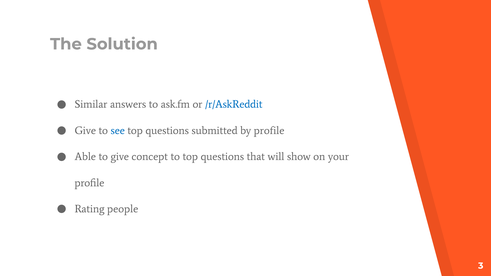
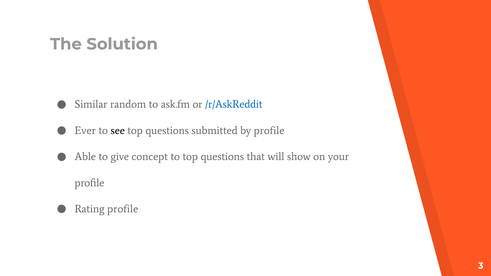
answers: answers -> random
Give at (85, 131): Give -> Ever
see colour: blue -> black
Rating people: people -> profile
